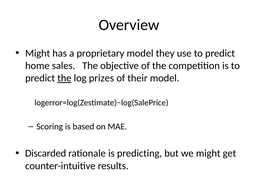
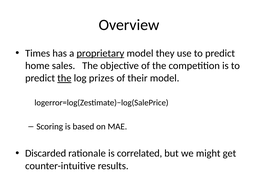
Might at (38, 53): Might -> Times
proprietary underline: none -> present
predicting: predicting -> correlated
